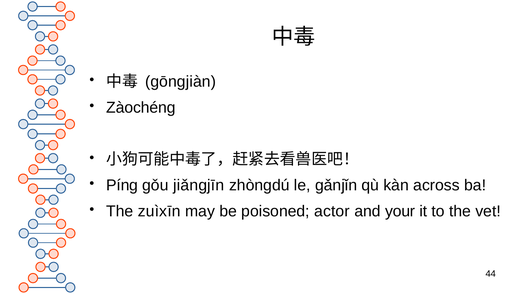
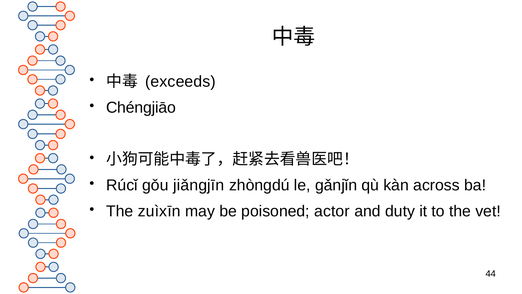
gōngjiàn: gōngjiàn -> exceeds
Zàochéng: Zàochéng -> Chéngjiāo
Píng: Píng -> Rúcǐ
your: your -> duty
